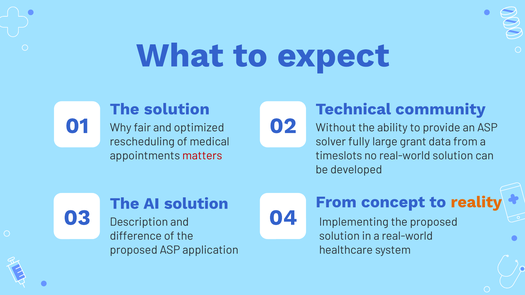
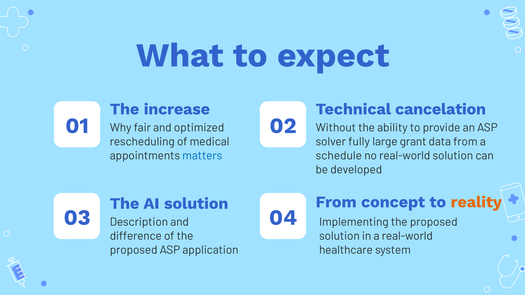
The solution: solution -> increase
community: community -> cancelation
matters colour: red -> blue
timeslots: timeslots -> schedule
